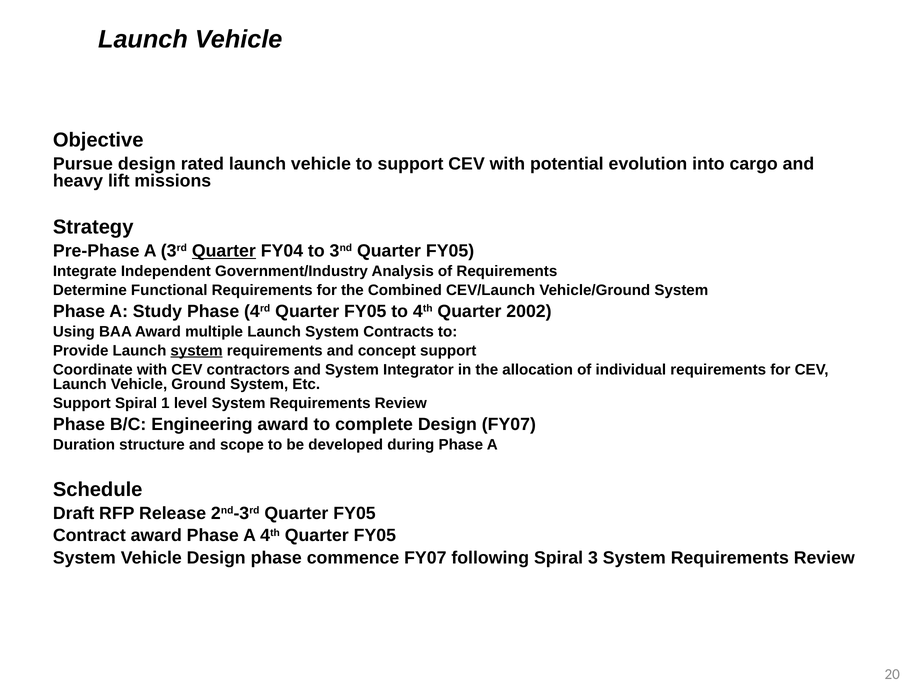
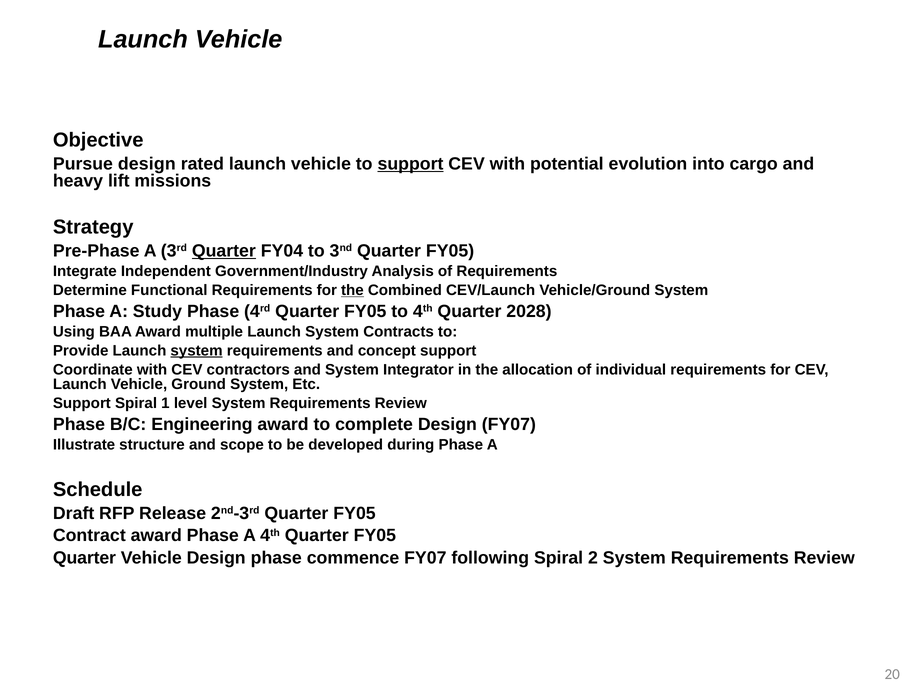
support at (410, 164) underline: none -> present
the at (352, 290) underline: none -> present
2002: 2002 -> 2028
Duration: Duration -> Illustrate
System at (84, 558): System -> Quarter
3: 3 -> 2
